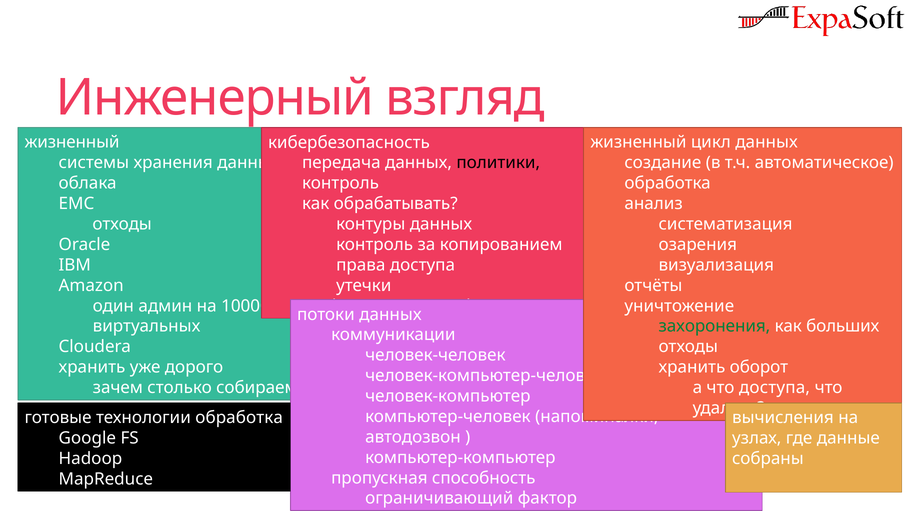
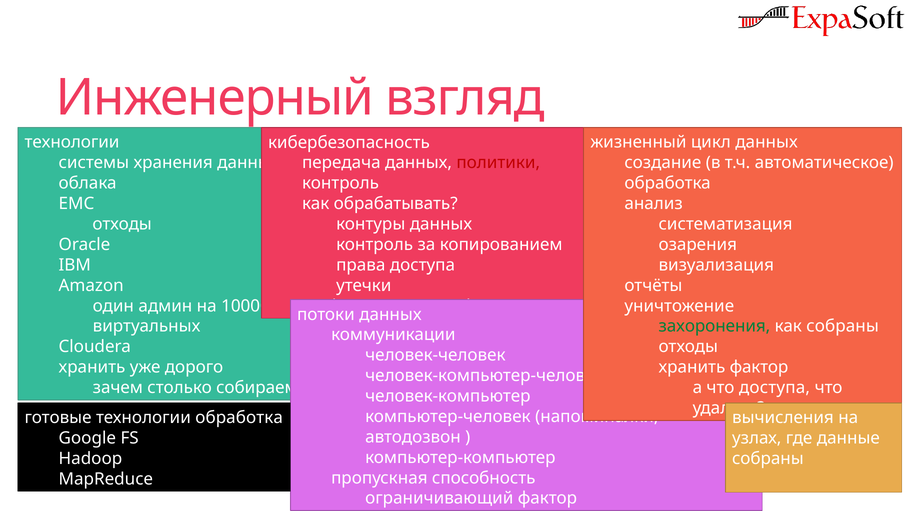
жизненный at (72, 142): жизненный -> технологии
политики colour: black -> red
как больших: больших -> собраны
хранить оборот: оборот -> фактор
